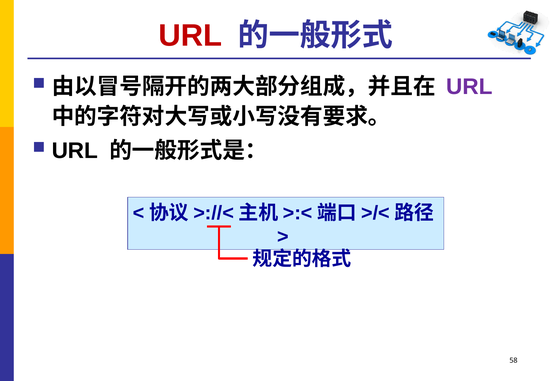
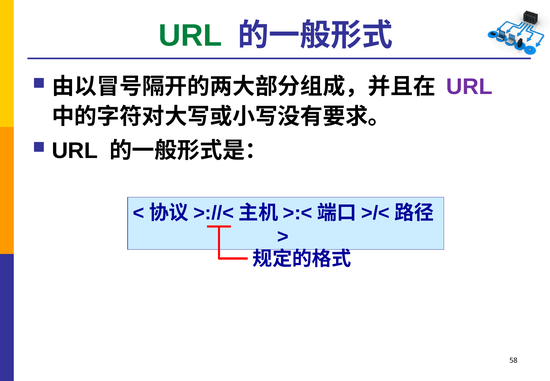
URL at (190, 35) colour: red -> green
